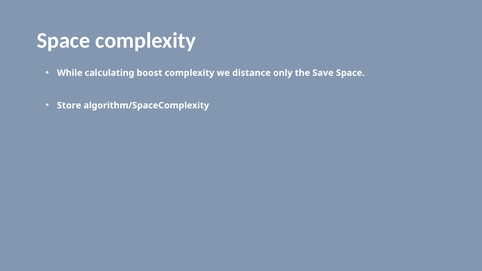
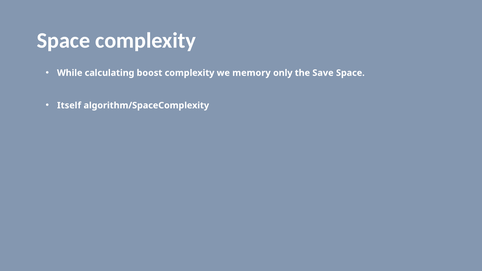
distance: distance -> memory
Store: Store -> Itself
